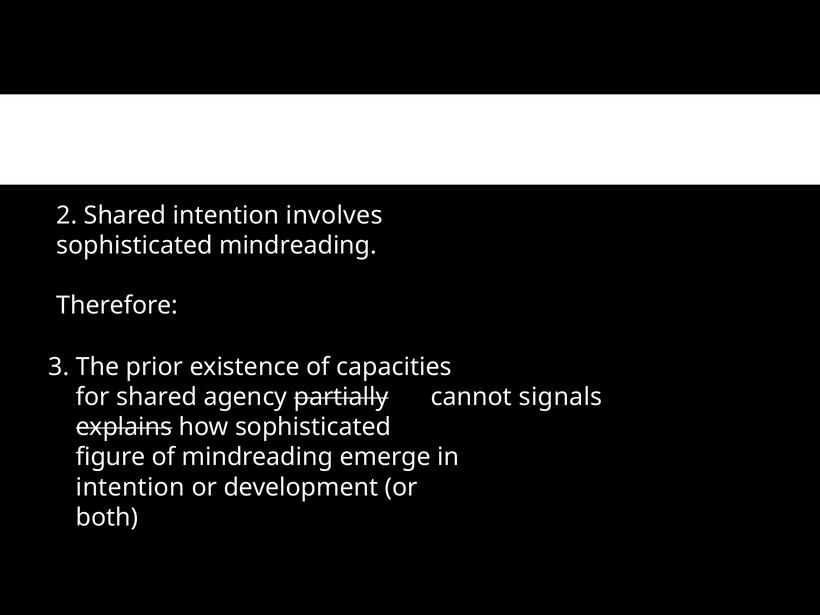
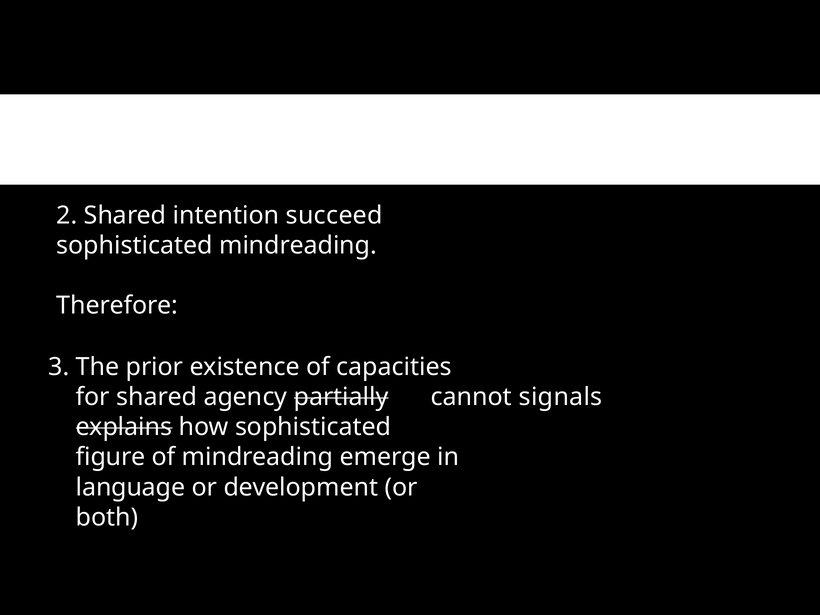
intention involves: involves -> succeed
intention at (130, 487): intention -> language
